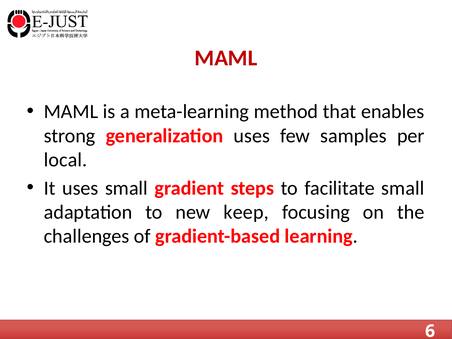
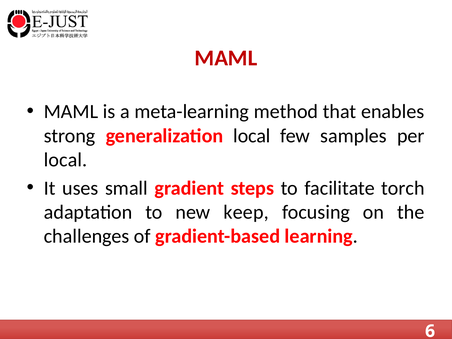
generalization uses: uses -> local
facilitate small: small -> torch
